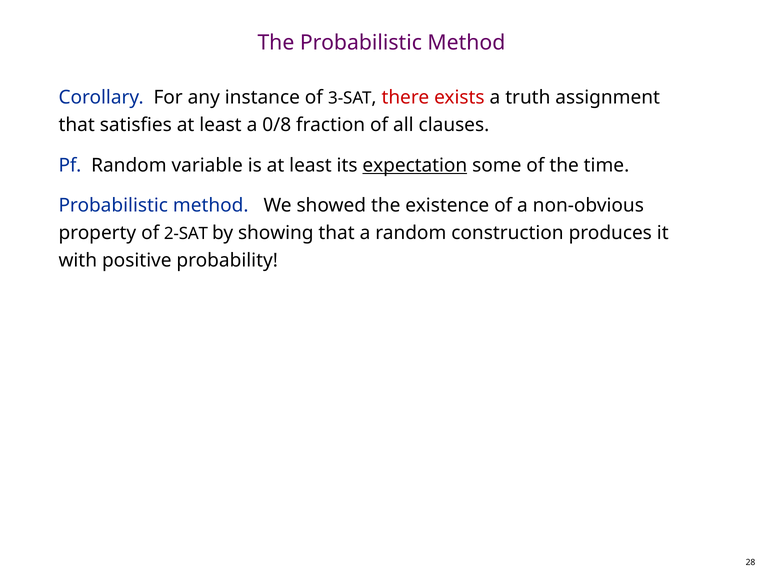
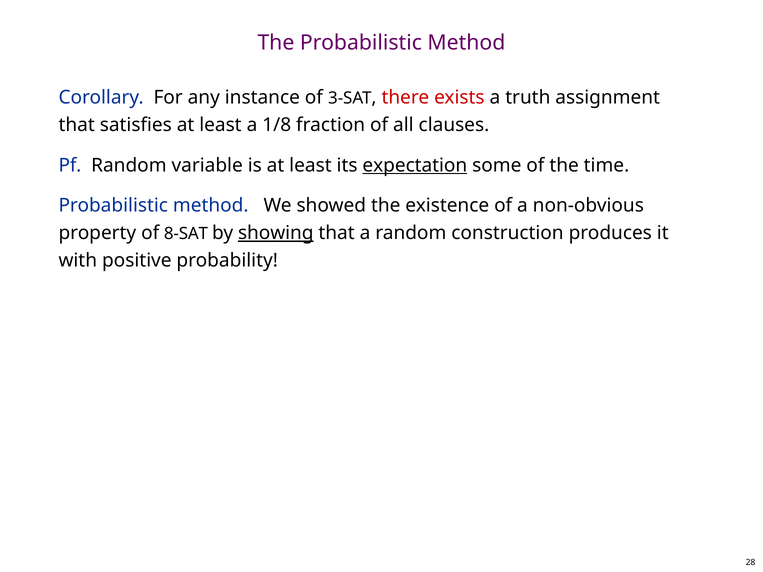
0/8: 0/8 -> 1/8
2-SAT: 2-SAT -> 8-SAT
showing underline: none -> present
